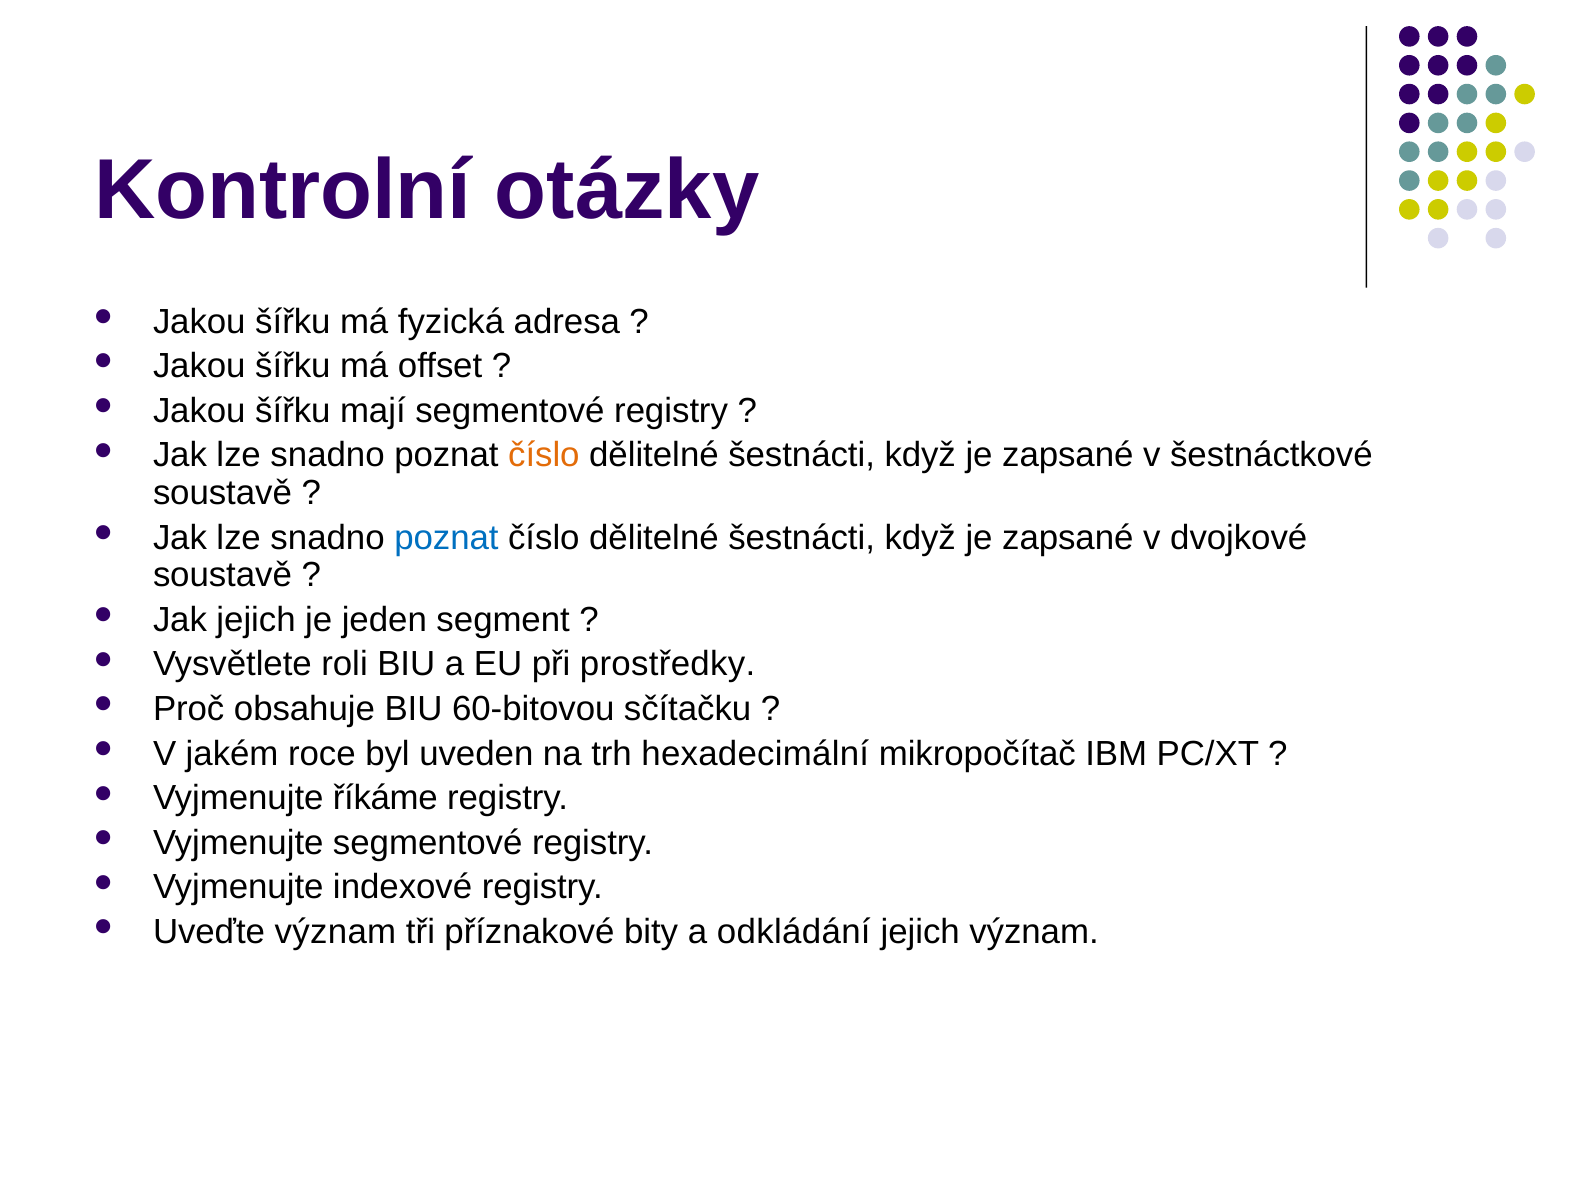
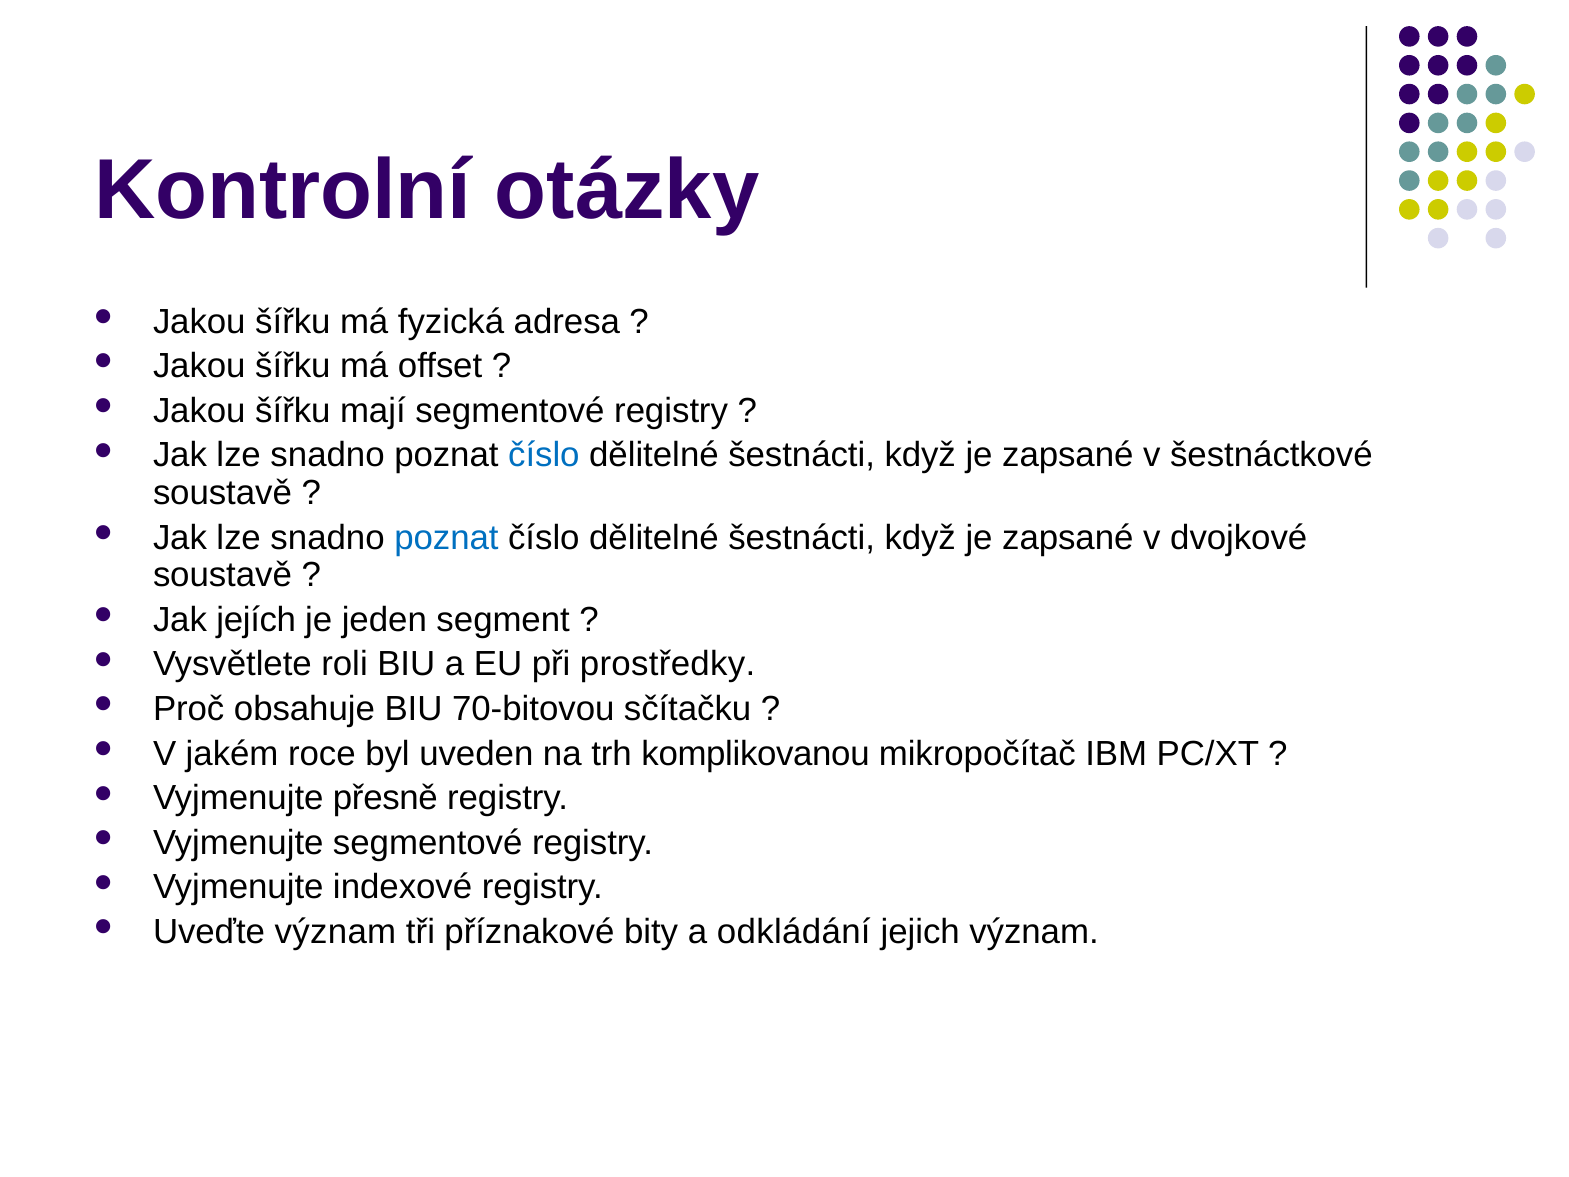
číslo at (544, 455) colour: orange -> blue
Jak jejich: jejich -> jejích
60-bitovou: 60-bitovou -> 70-bitovou
hexadecimální: hexadecimální -> komplikovanou
říkáme: říkáme -> přesně
